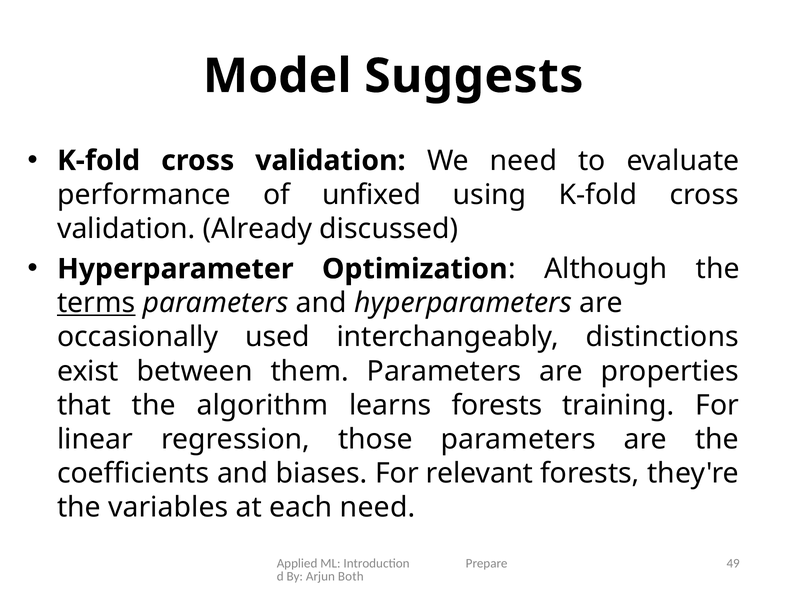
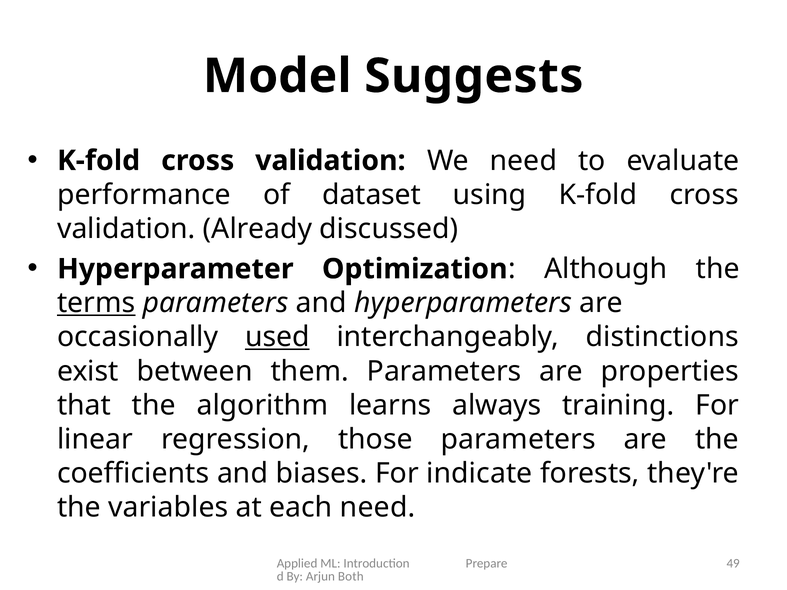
unfixed: unfixed -> dataset
used underline: none -> present
learns forests: forests -> always
relevant: relevant -> indicate
